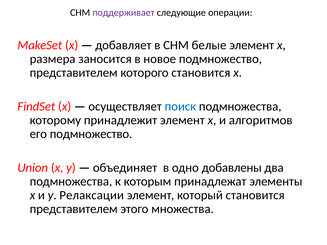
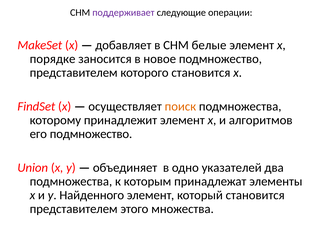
размера: размера -> порядке
поиск colour: blue -> orange
добавлены: добавлены -> указателей
Релаксации: Релаксации -> Найденного
